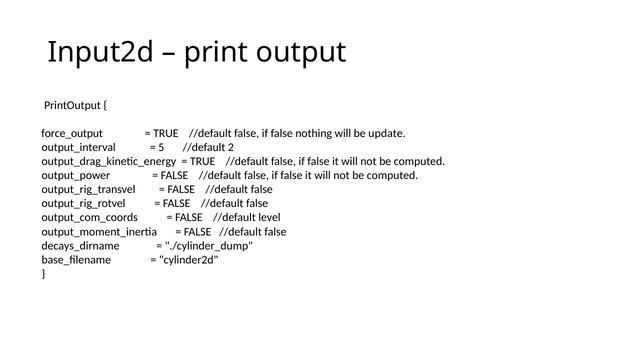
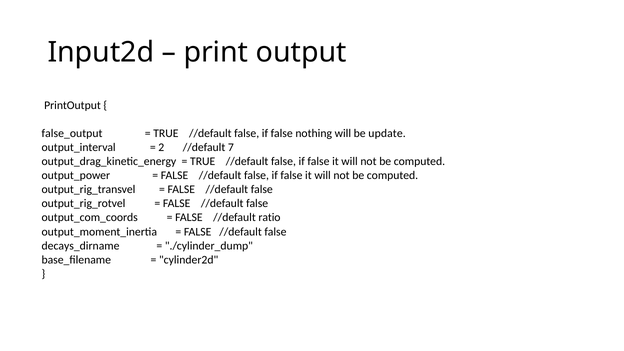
force_output: force_output -> false_output
5: 5 -> 2
2: 2 -> 7
level: level -> ratio
